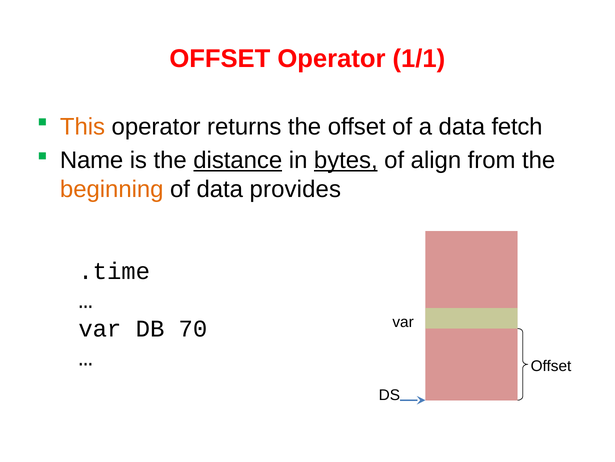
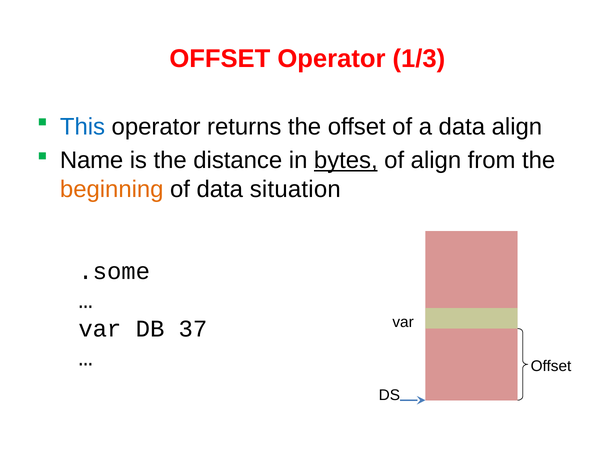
1/1: 1/1 -> 1/3
This colour: orange -> blue
data fetch: fetch -> align
distance underline: present -> none
provides: provides -> situation
.time: .time -> .some
70: 70 -> 37
